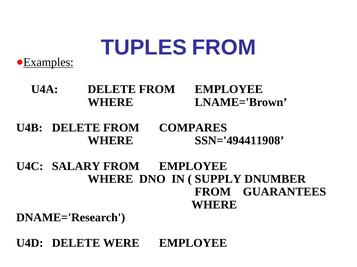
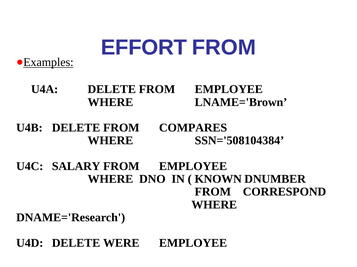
TUPLES: TUPLES -> EFFORT
SSN='494411908: SSN='494411908 -> SSN='508104384
SUPPLY: SUPPLY -> KNOWN
GUARANTEES: GUARANTEES -> CORRESPOND
